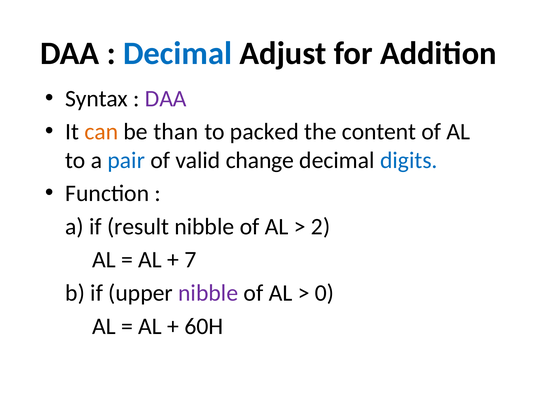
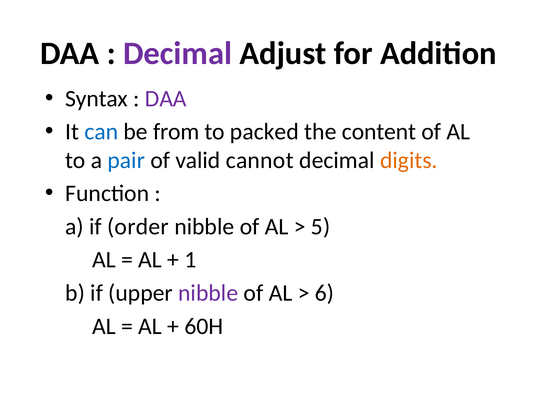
Decimal at (178, 53) colour: blue -> purple
can colour: orange -> blue
than: than -> from
change: change -> cannot
digits colour: blue -> orange
result: result -> order
2: 2 -> 5
7: 7 -> 1
0: 0 -> 6
